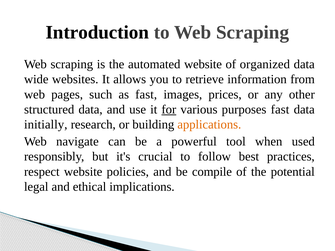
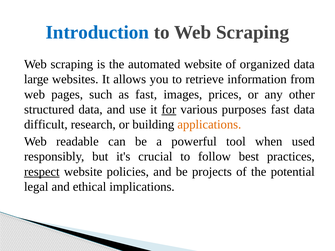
Introduction colour: black -> blue
wide: wide -> large
initially: initially -> difficult
navigate: navigate -> readable
respect underline: none -> present
compile: compile -> projects
